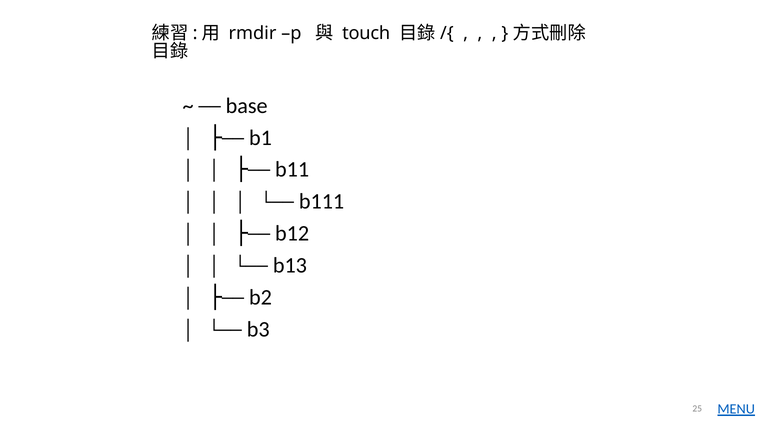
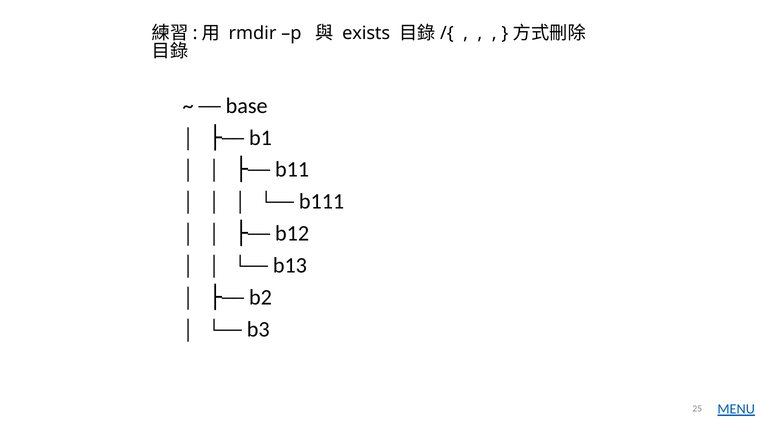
touch: touch -> exists
